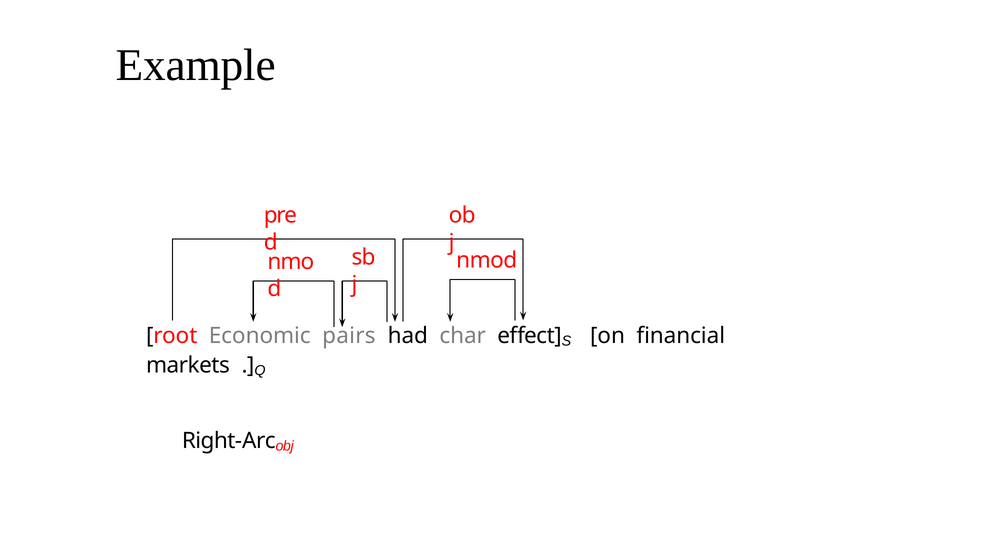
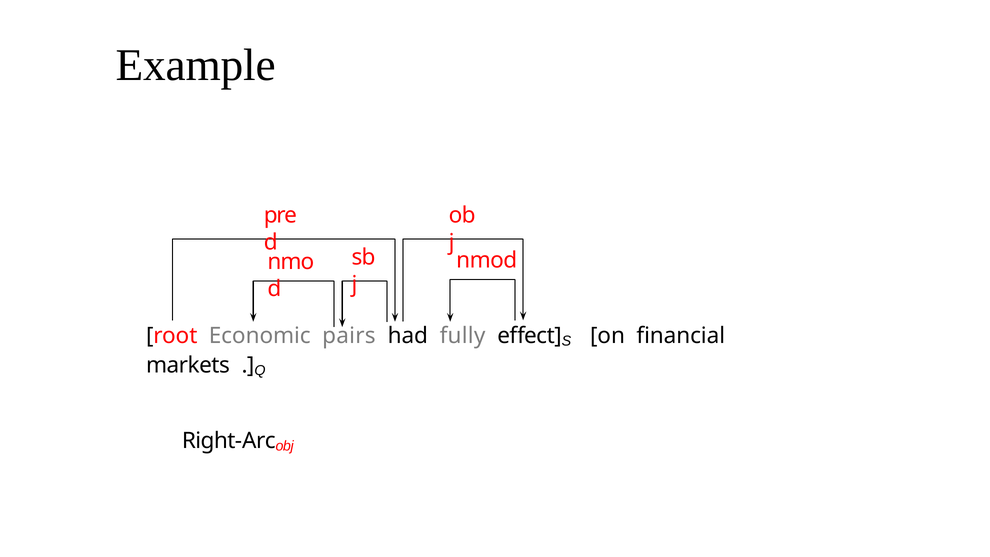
char: char -> fully
